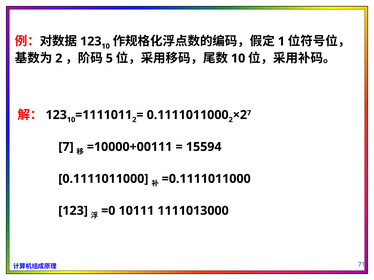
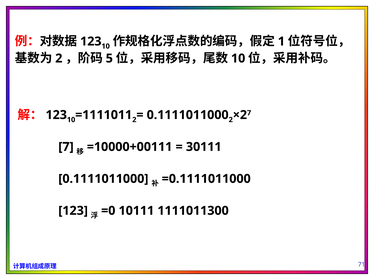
15594: 15594 -> 30111
1111013000: 1111013000 -> 1111011300
